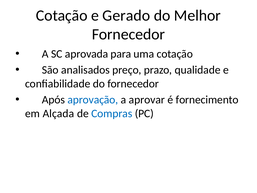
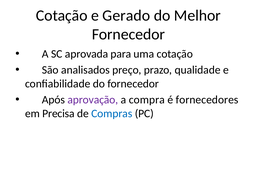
aprovação colour: blue -> purple
aprovar: aprovar -> compra
fornecimento: fornecimento -> fornecedores
Alçada: Alçada -> Precisa
